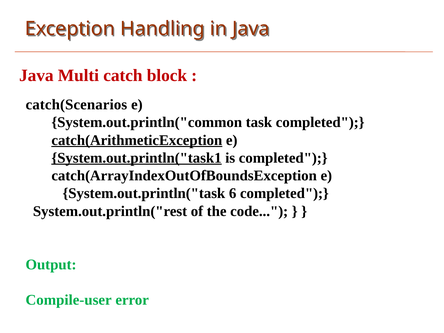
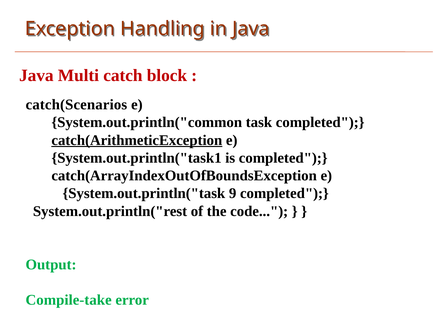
System.out.println("task1 underline: present -> none
6: 6 -> 9
Compile-user: Compile-user -> Compile-take
